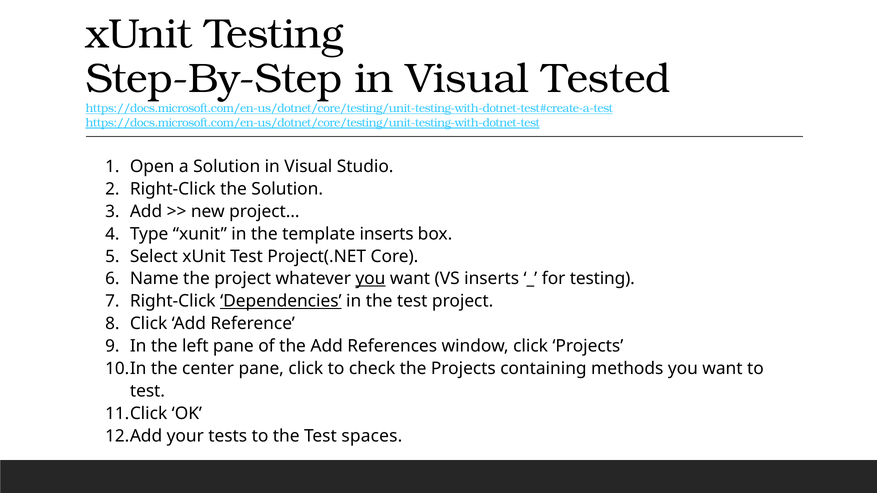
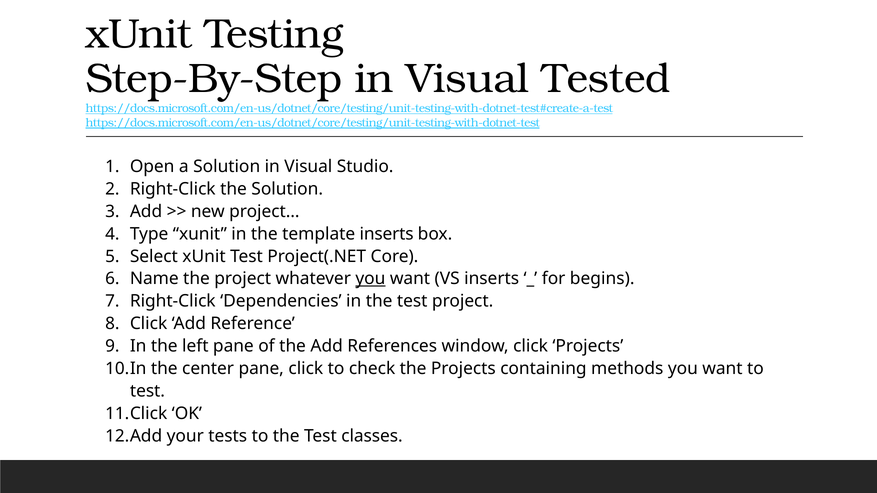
for testing: testing -> begins
Dependencies underline: present -> none
spaces: spaces -> classes
